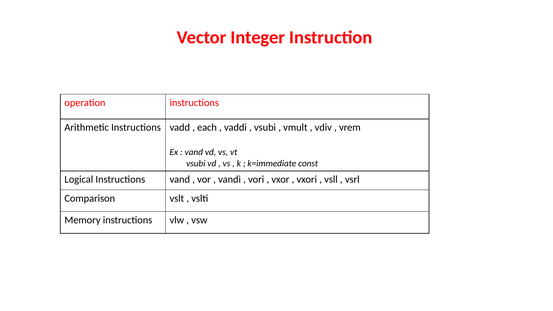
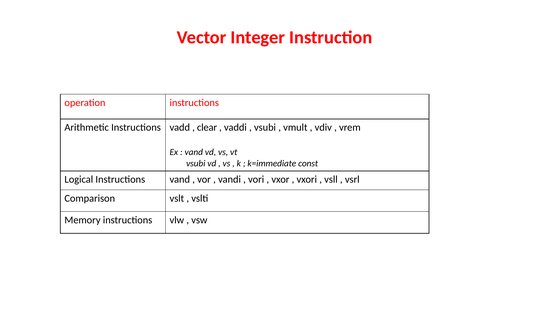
each: each -> clear
